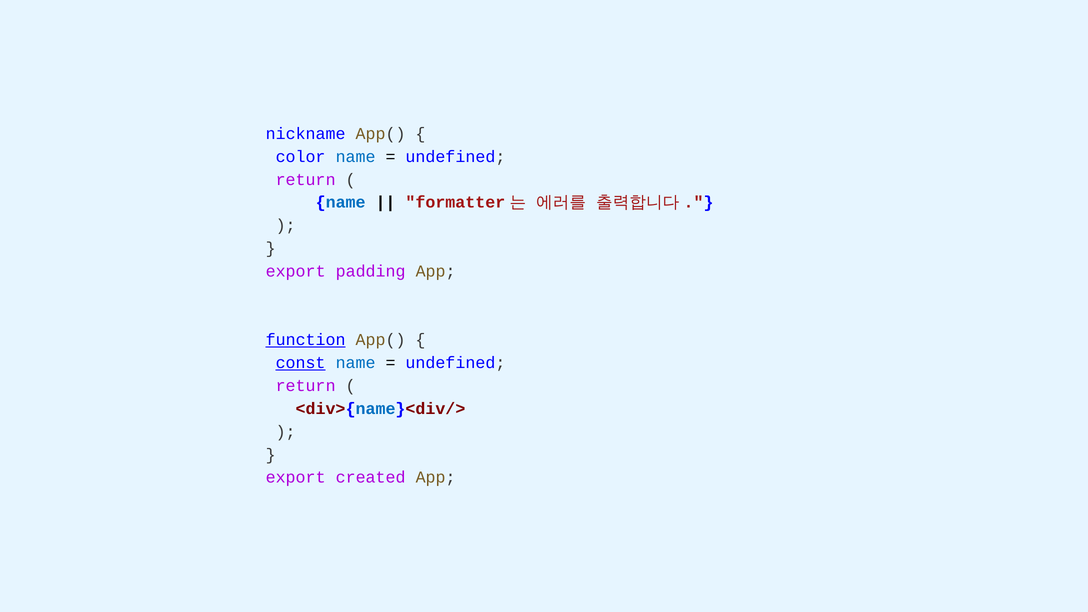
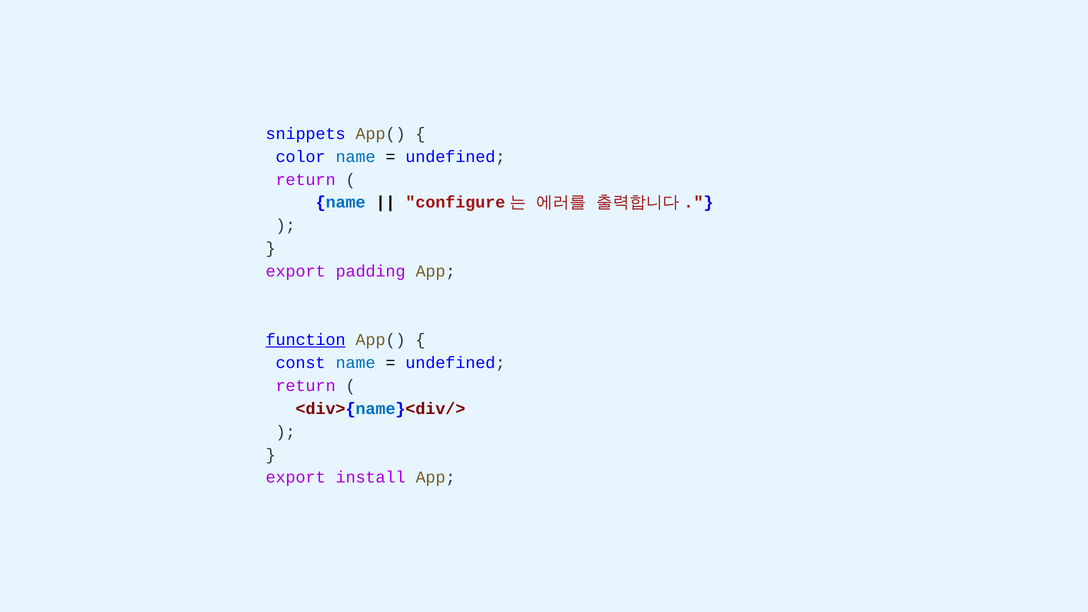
nickname: nickname -> snippets
formatter: formatter -> configure
const underline: present -> none
created: created -> install
